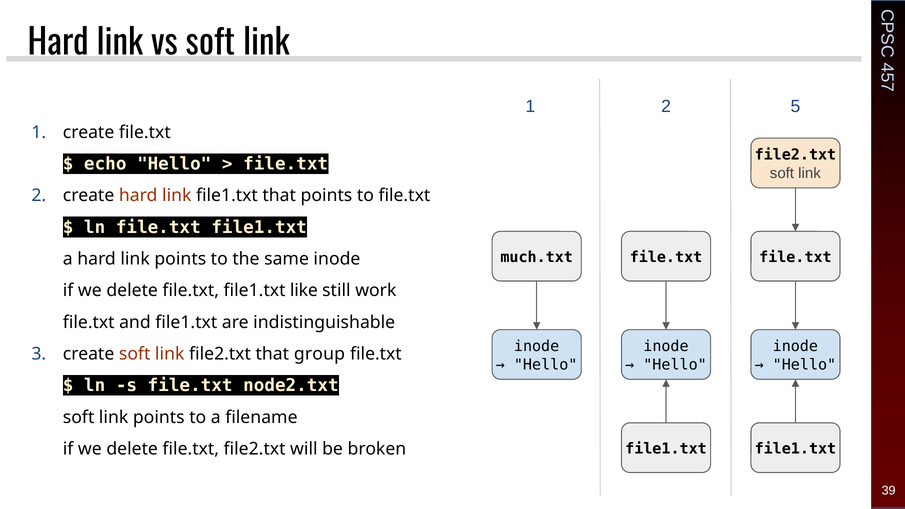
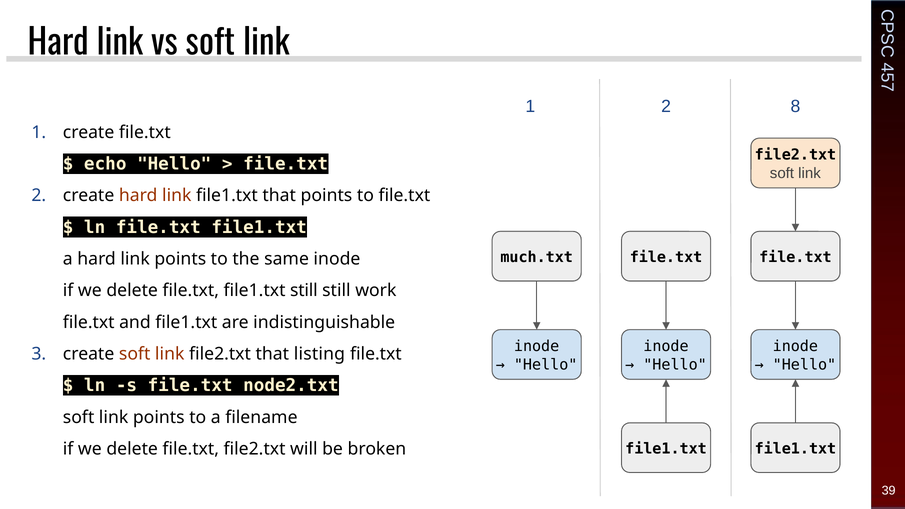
2 5: 5 -> 8
file1.txt like: like -> still
group: group -> listing
